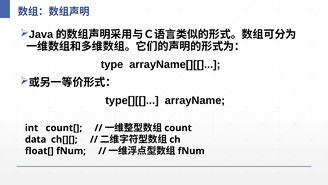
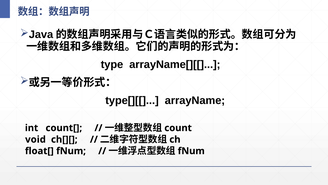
data: data -> void
